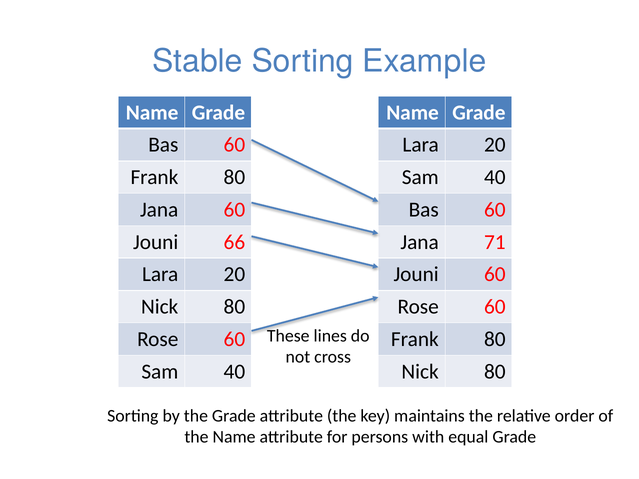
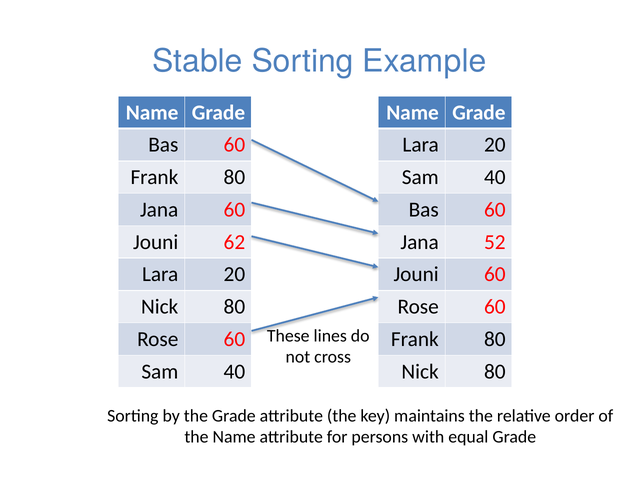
66: 66 -> 62
71: 71 -> 52
